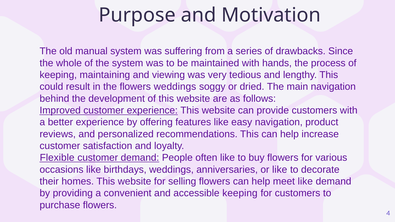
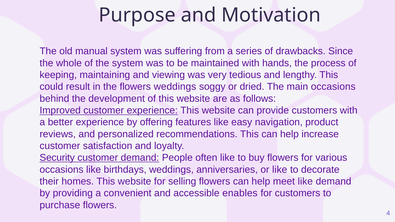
main navigation: navigation -> occasions
Flexible: Flexible -> Security
accessible keeping: keeping -> enables
